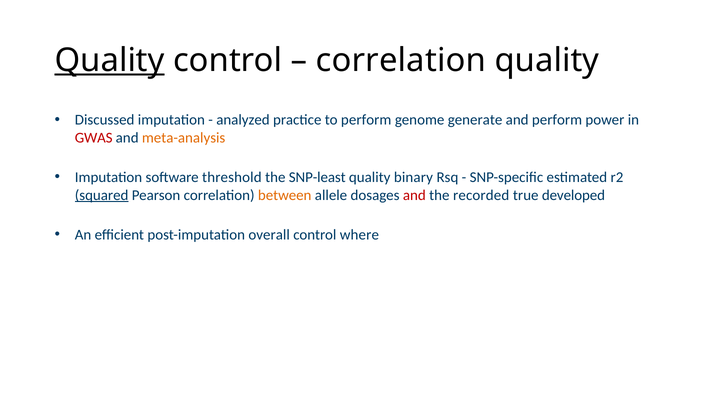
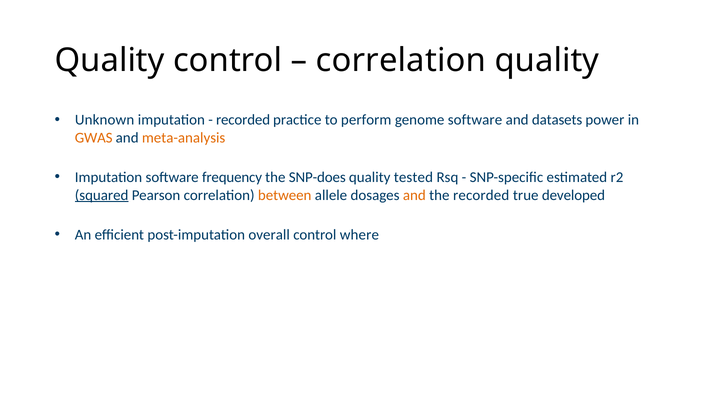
Quality at (110, 60) underline: present -> none
Discussed: Discussed -> Unknown
analyzed at (243, 120): analyzed -> recorded
genome generate: generate -> software
and perform: perform -> datasets
GWAS colour: red -> orange
threshold: threshold -> frequency
SNP-least: SNP-least -> SNP-does
binary: binary -> tested
and at (414, 195) colour: red -> orange
